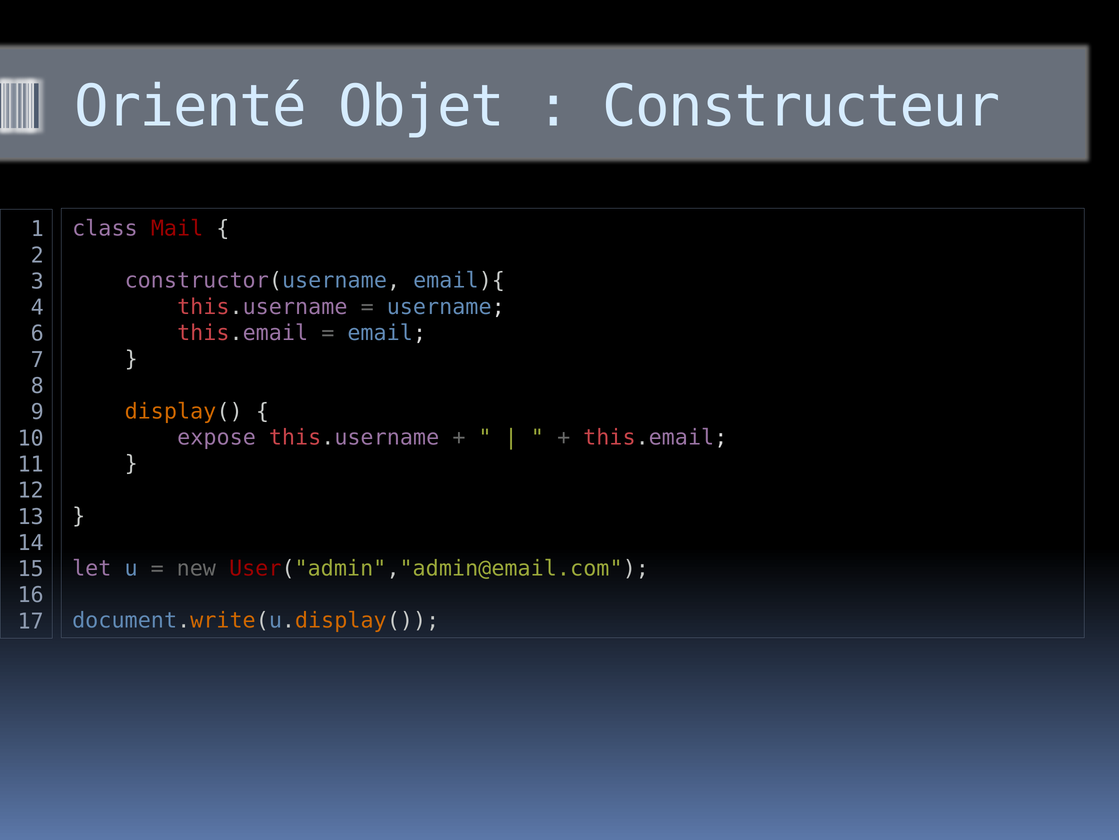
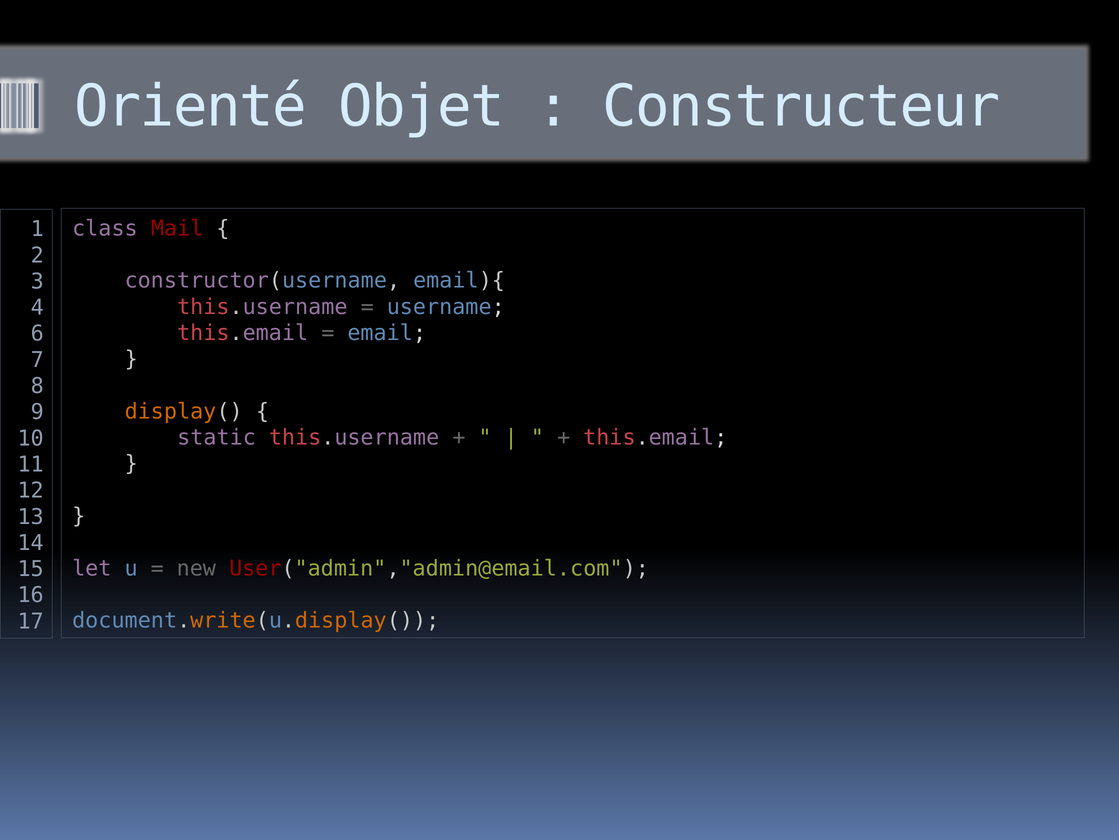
expose: expose -> static
